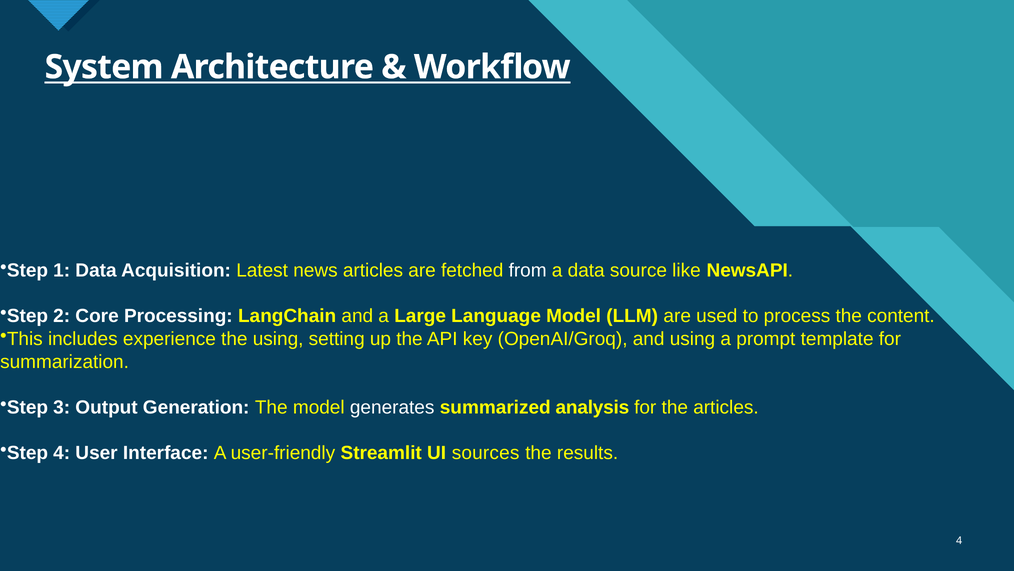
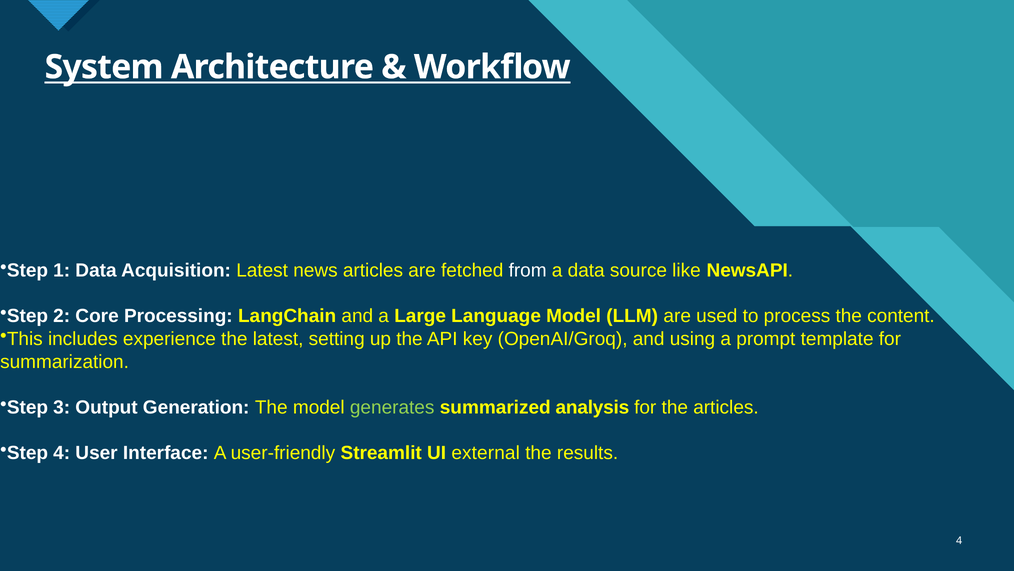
the using: using -> latest
generates colour: white -> light green
sources: sources -> external
